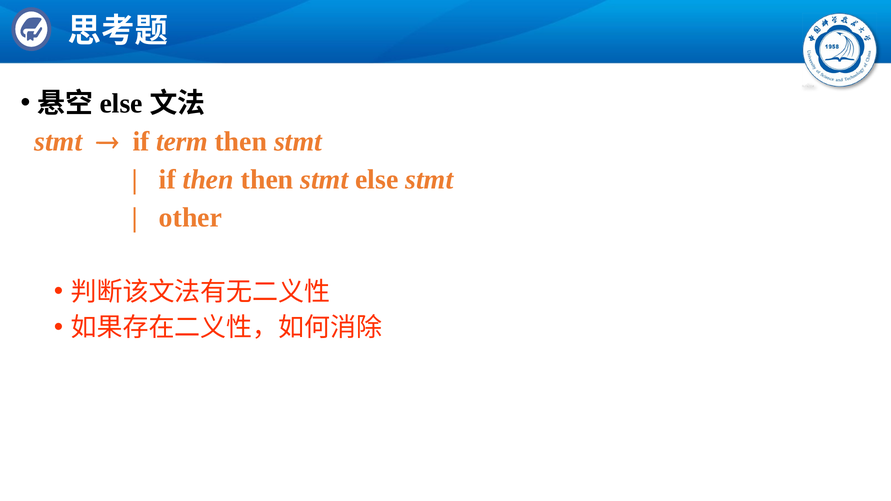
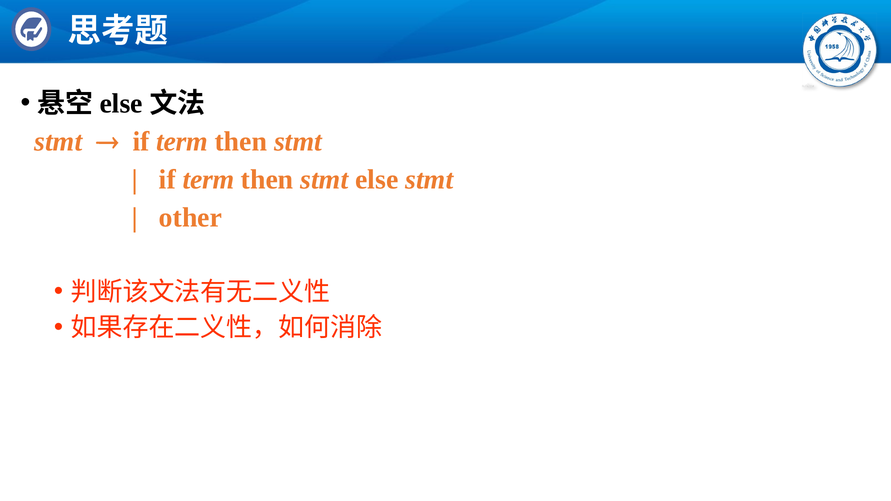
then at (208, 180): then -> term
